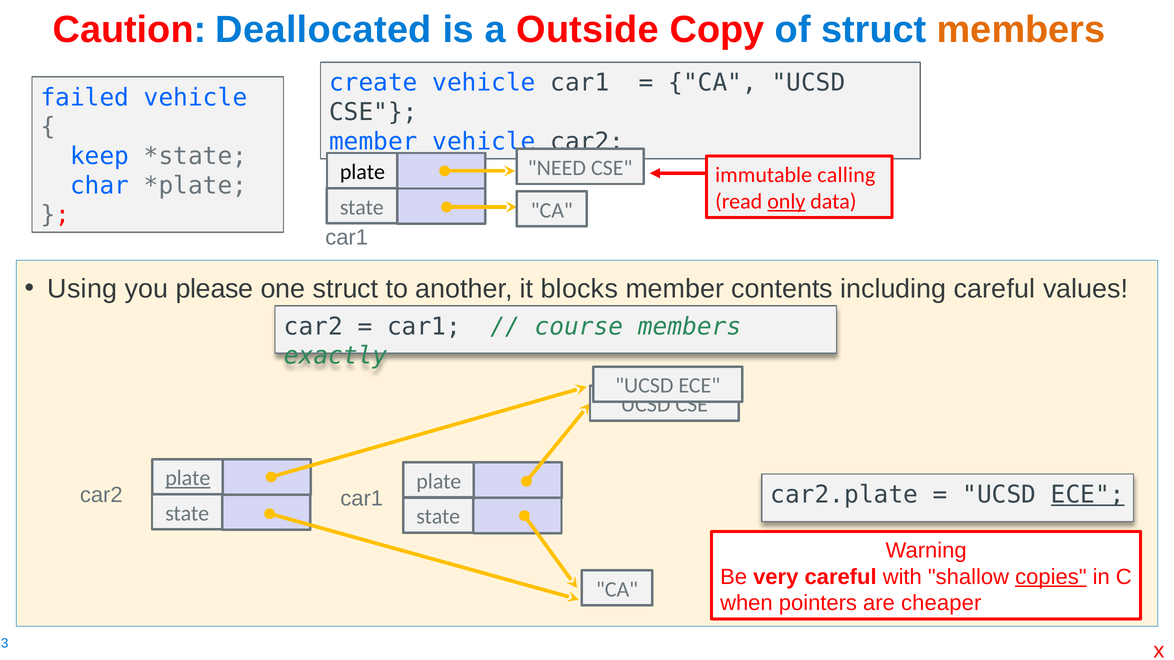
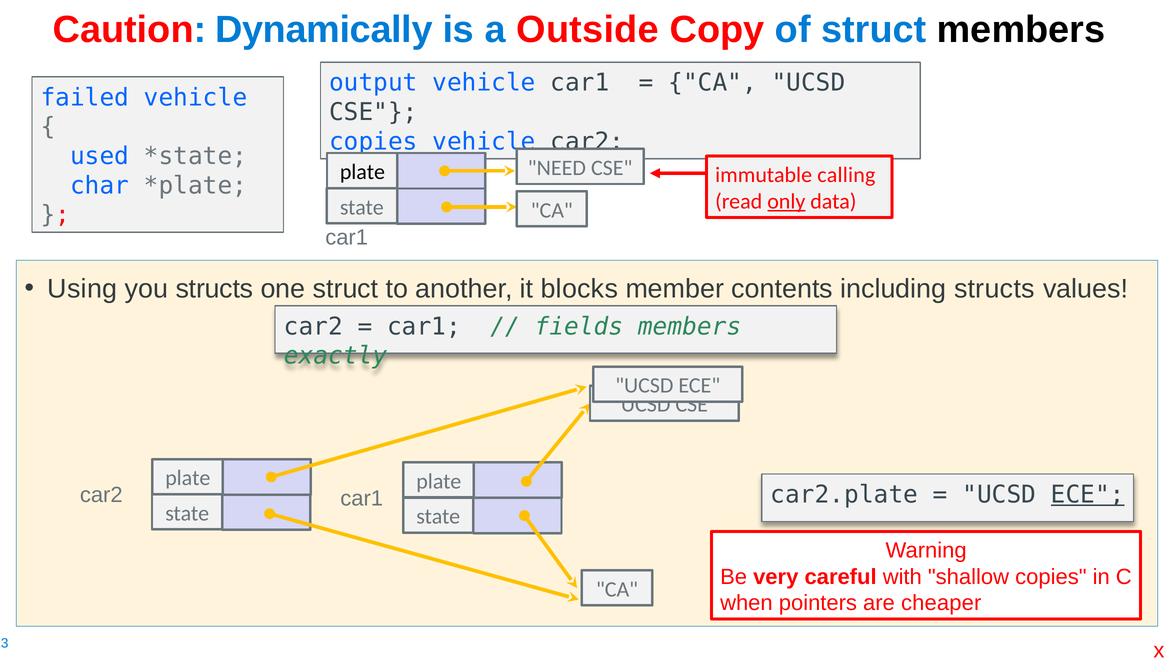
Deallocated: Deallocated -> Dynamically
members at (1021, 30) colour: orange -> black
create: create -> output
member at (373, 142): member -> copies
keep: keep -> used
you please: please -> structs
including careful: careful -> structs
course: course -> fields
plate at (188, 478) underline: present -> none
copies at (1051, 577) underline: present -> none
